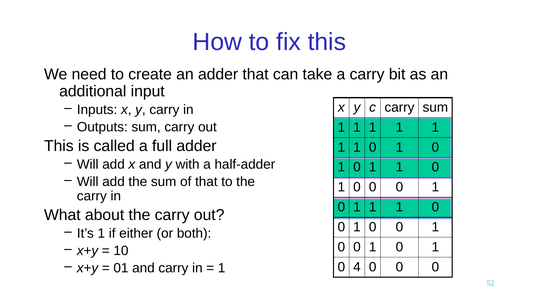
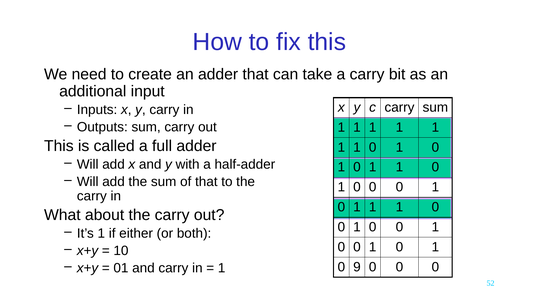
4: 4 -> 9
